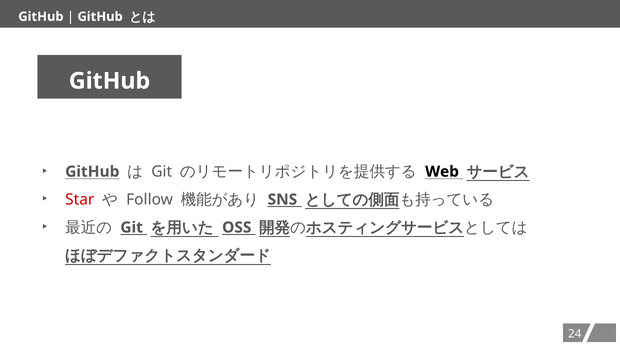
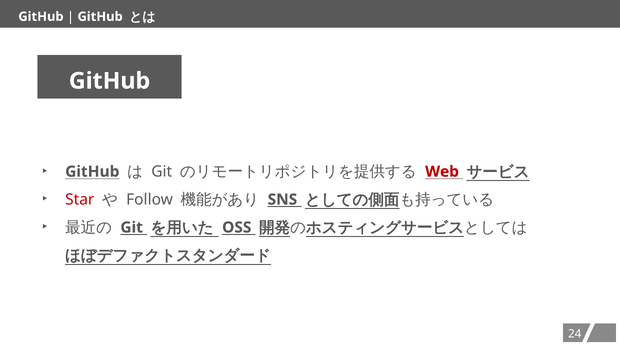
Web colour: black -> red
